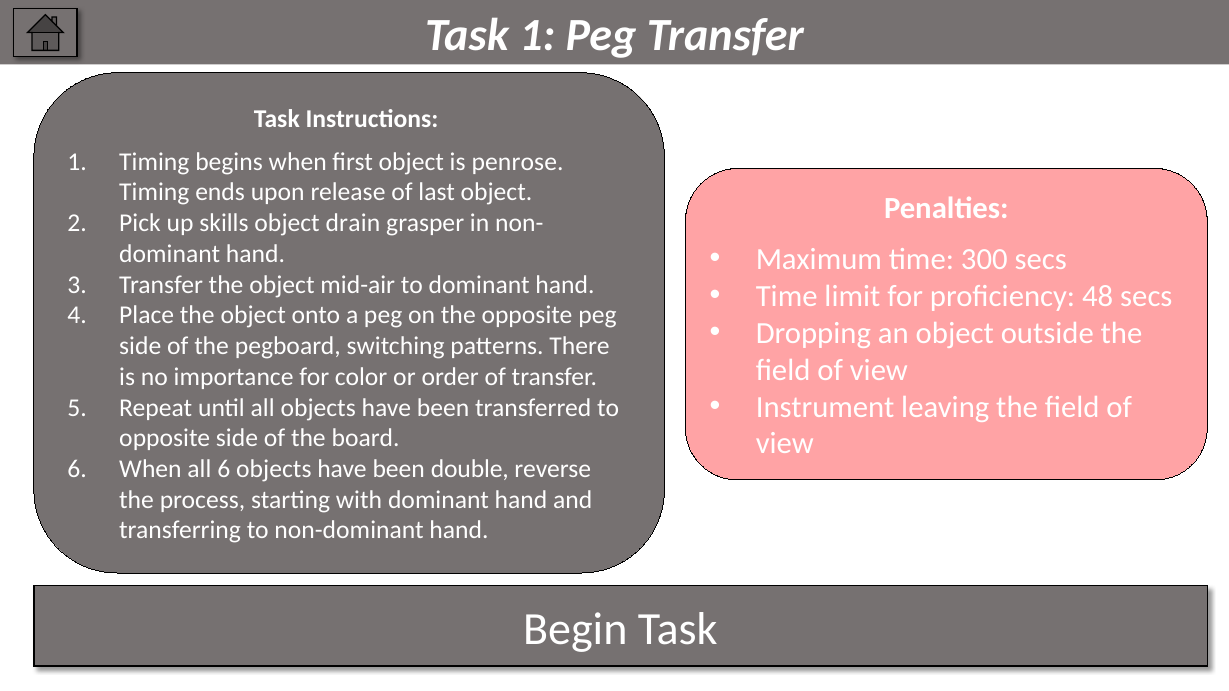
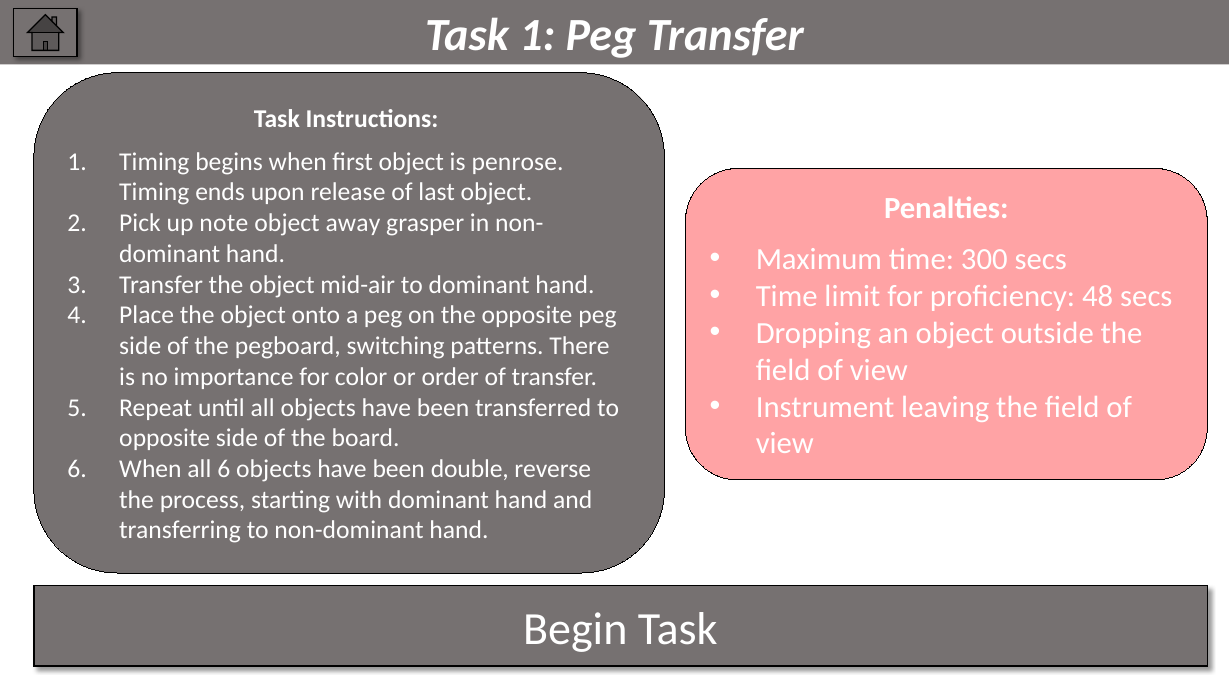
skills: skills -> note
drain: drain -> away
